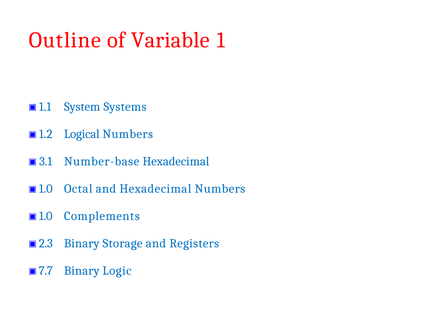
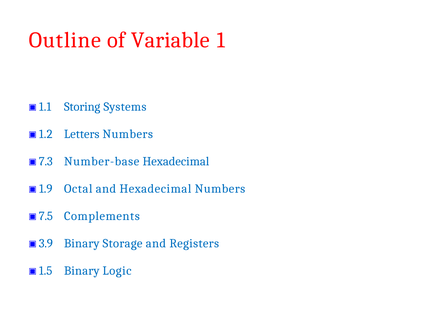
System: System -> Storing
Logical: Logical -> Letters
3.1: 3.1 -> 7.3
1.0 at (46, 189): 1.0 -> 1.9
1.0 at (46, 216): 1.0 -> 7.5
2.3: 2.3 -> 3.9
7.7: 7.7 -> 1.5
